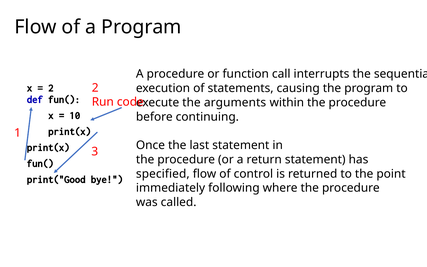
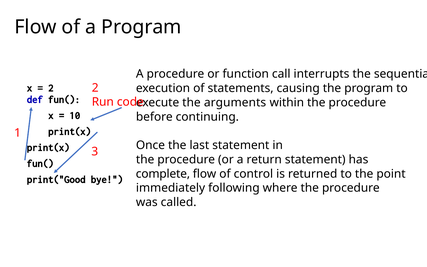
specified: specified -> complete
